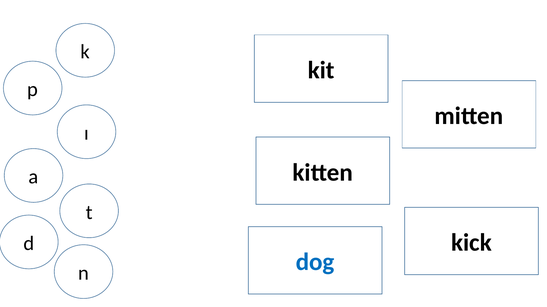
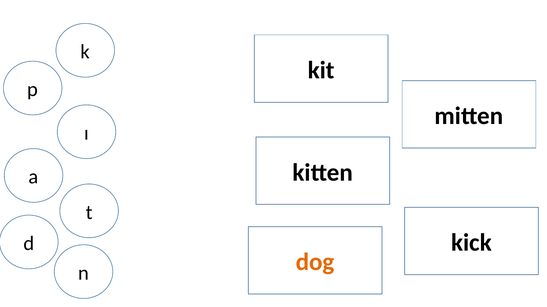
dog colour: blue -> orange
